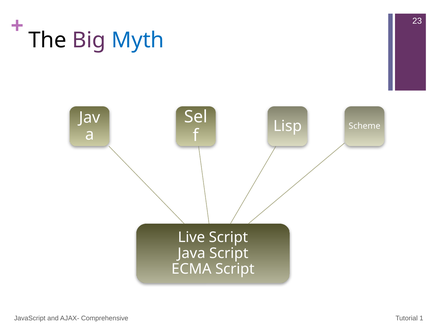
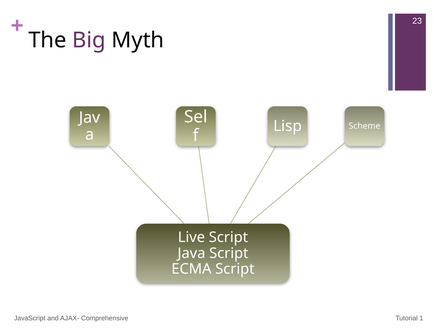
Myth colour: blue -> black
